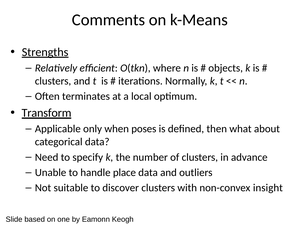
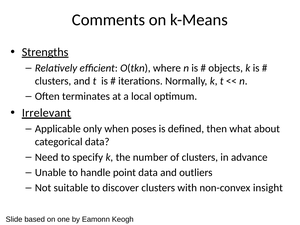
Transform: Transform -> Irrelevant
place: place -> point
